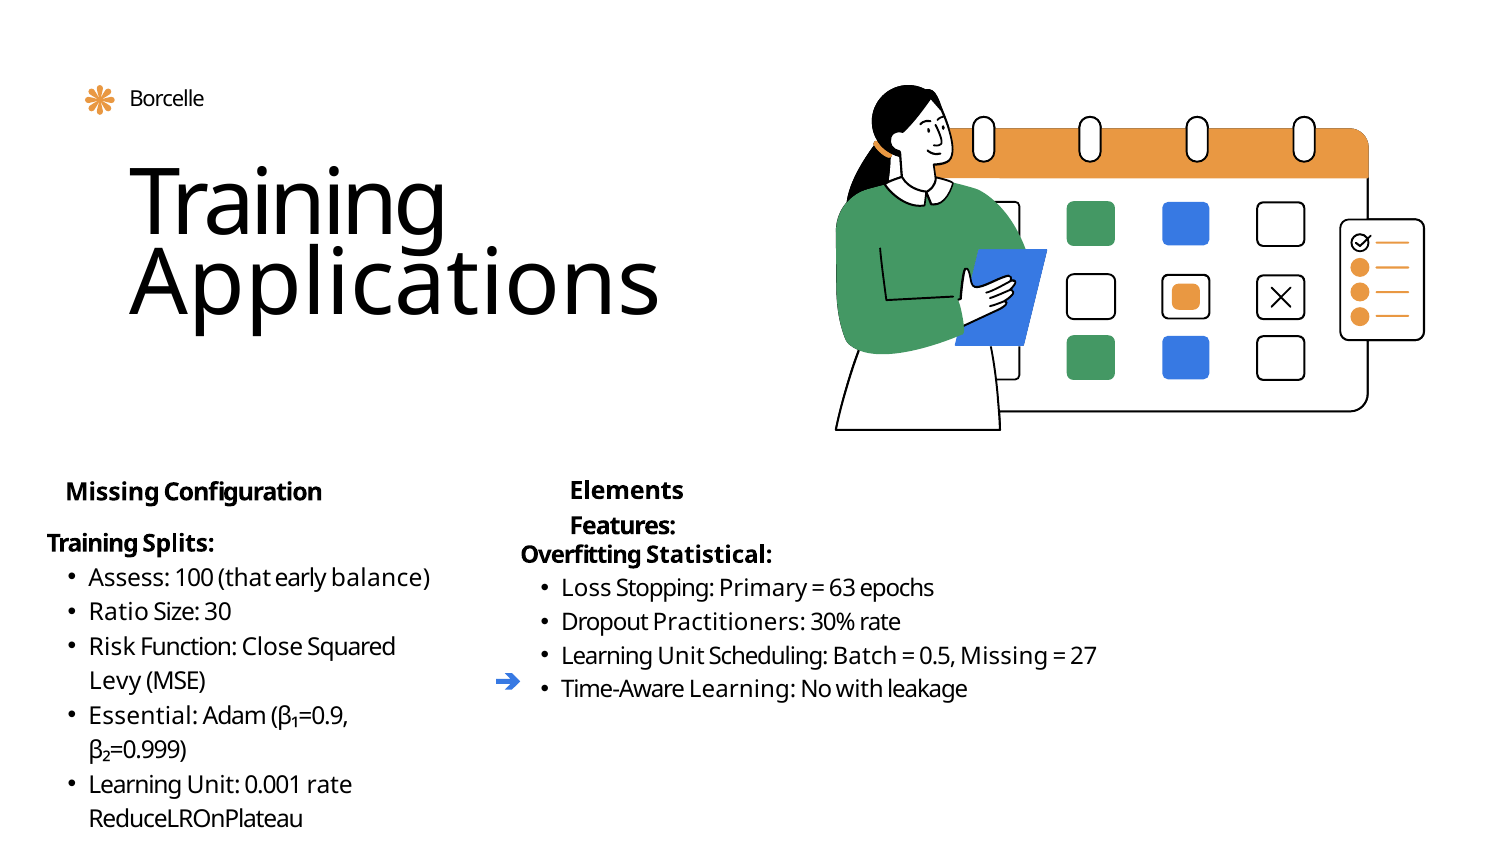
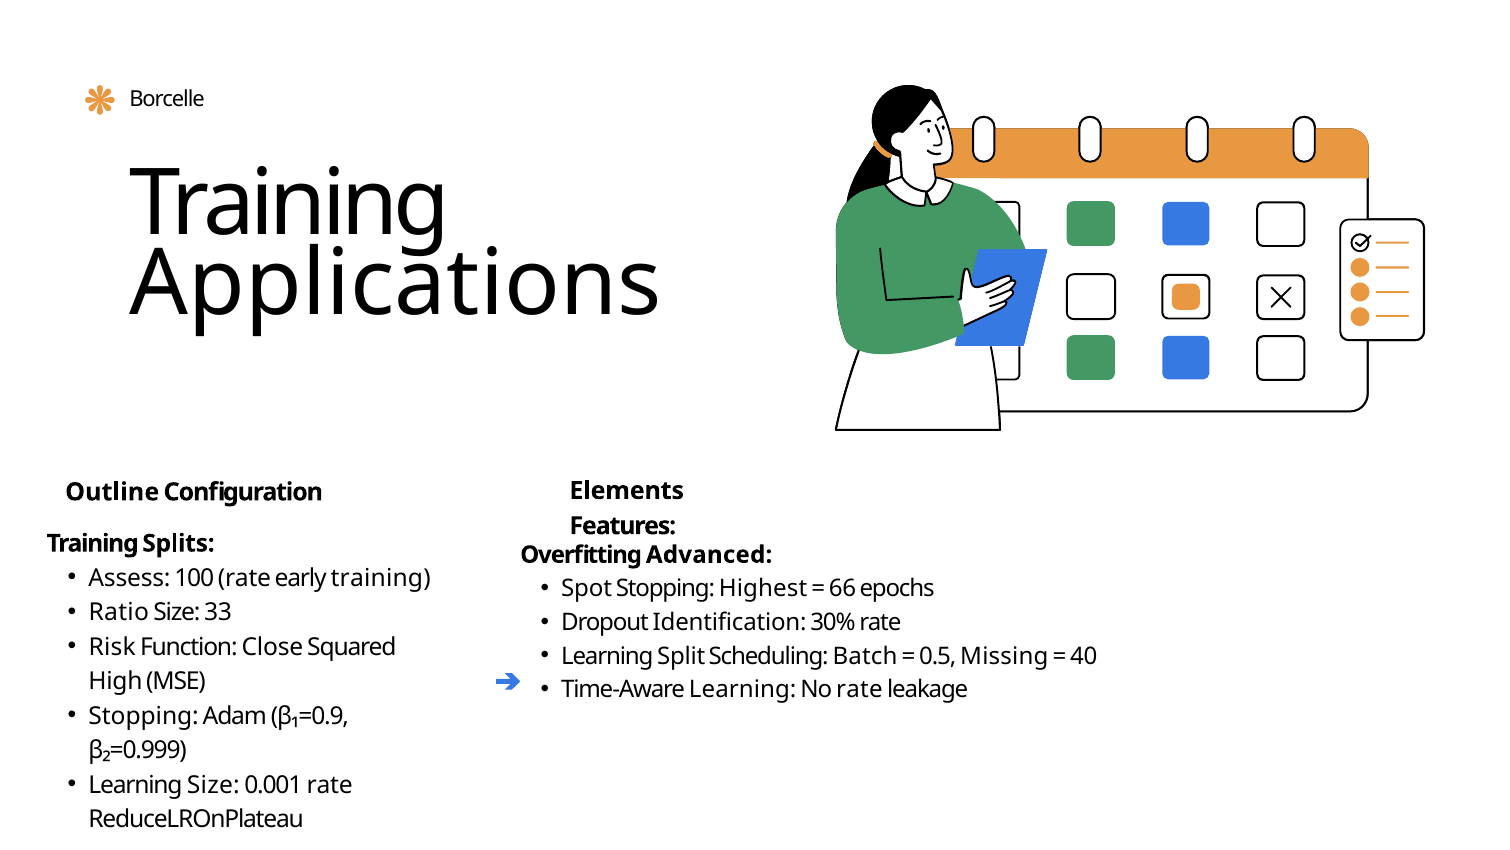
Missing at (112, 492): Missing -> Outline
Statistical: Statistical -> Advanced
100 that: that -> rate
early balance: balance -> training
Loss: Loss -> Spot
Primary: Primary -> Highest
63: 63 -> 66
30: 30 -> 33
Practitioners: Practitioners -> Identification
Unit at (681, 656): Unit -> Split
27: 27 -> 40
Levy: Levy -> High
No with: with -> rate
Essential at (144, 715): Essential -> Stopping
Unit at (214, 784): Unit -> Size
